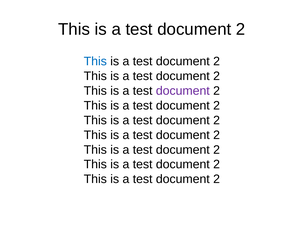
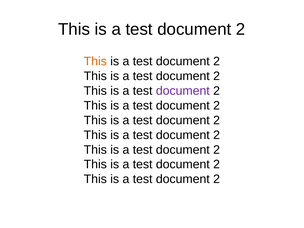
This at (95, 61) colour: blue -> orange
